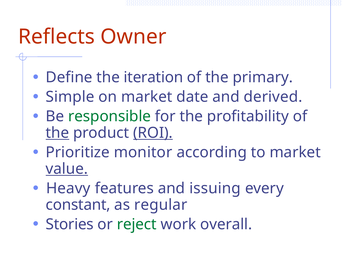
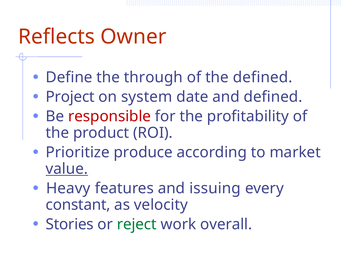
iteration: iteration -> through
the primary: primary -> defined
Simple: Simple -> Project
on market: market -> system
and derived: derived -> defined
responsible colour: green -> red
the at (57, 133) underline: present -> none
ROI underline: present -> none
monitor: monitor -> produce
regular: regular -> velocity
